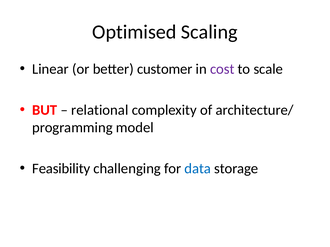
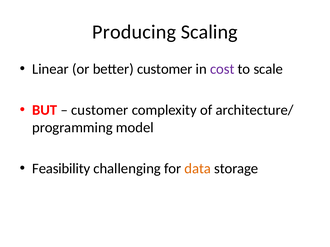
Optimised: Optimised -> Producing
relational at (100, 110): relational -> customer
data colour: blue -> orange
